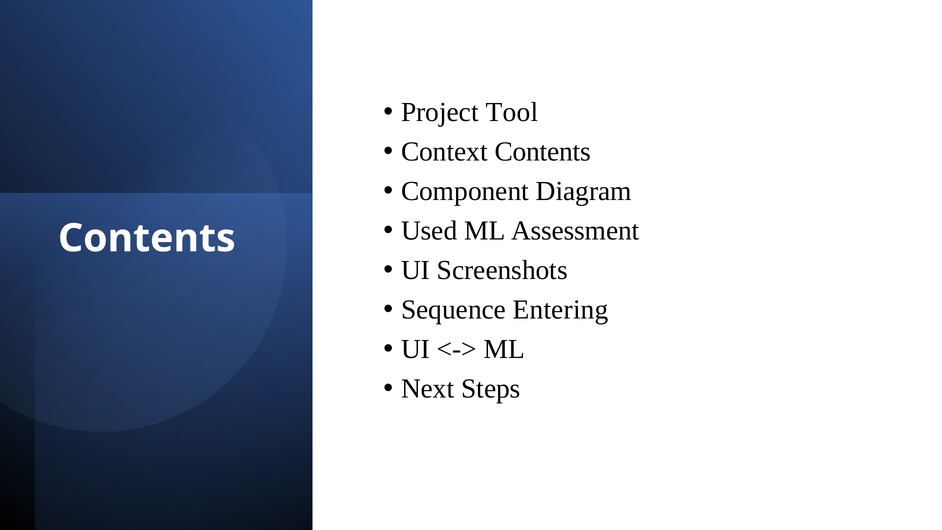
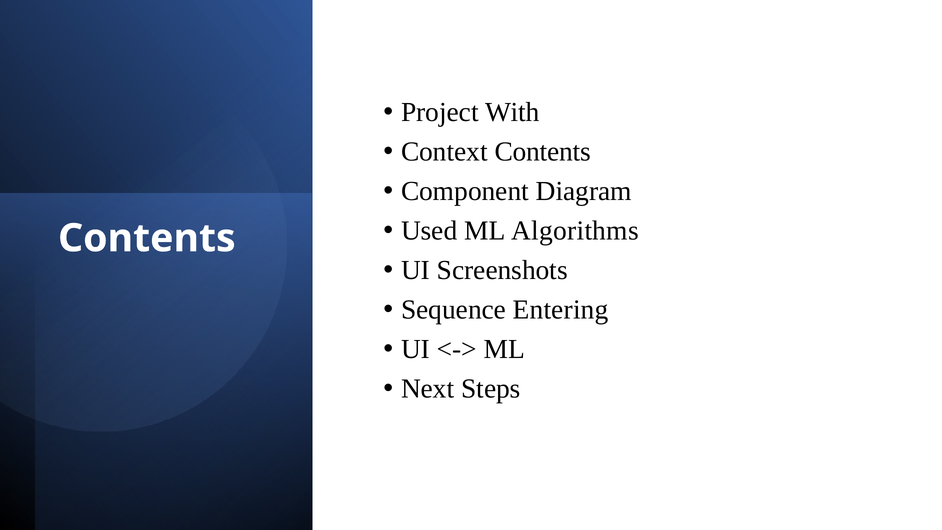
Tool: Tool -> With
Assessment: Assessment -> Algorithms
